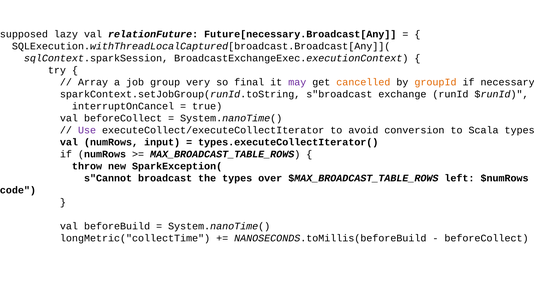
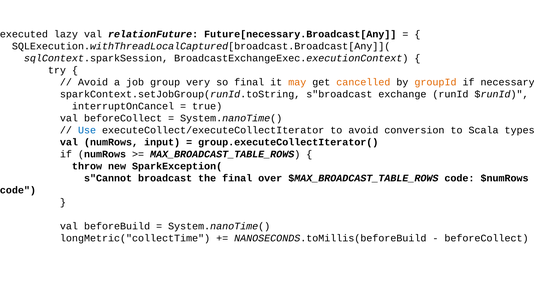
supposed: supposed -> executed
Array at (93, 82): Array -> Avoid
may colour: purple -> orange
Use colour: purple -> blue
types.executeCollectIterator(: types.executeCollectIterator( -> group.executeCollectIterator(
the types: types -> final
$MAX_BROADCAST_TABLE_ROWS left: left -> code
